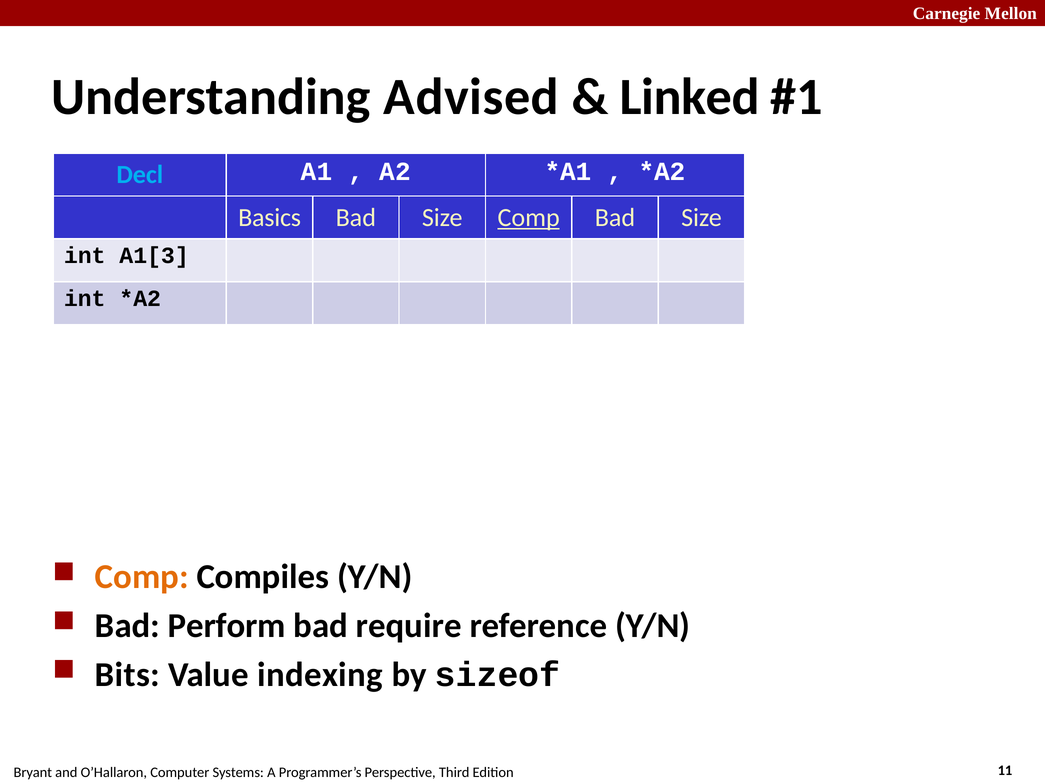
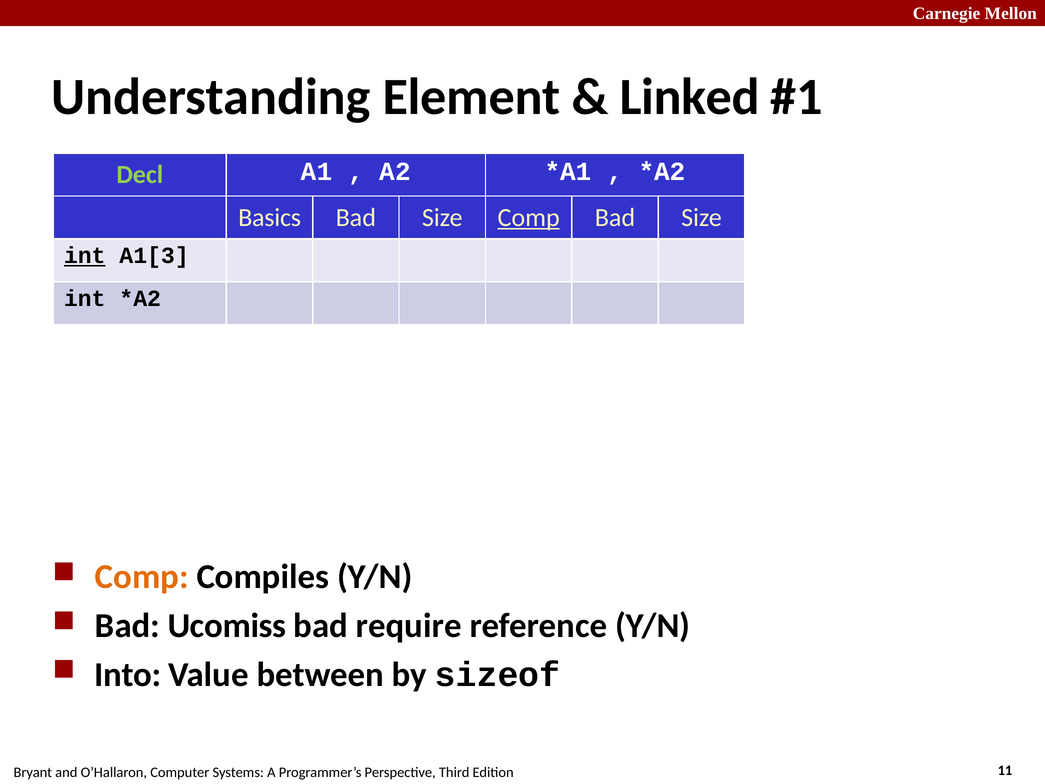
Advised: Advised -> Element
Decl colour: light blue -> light green
int at (85, 256) underline: none -> present
Perform: Perform -> Ucomiss
Bits: Bits -> Into
indexing: indexing -> between
